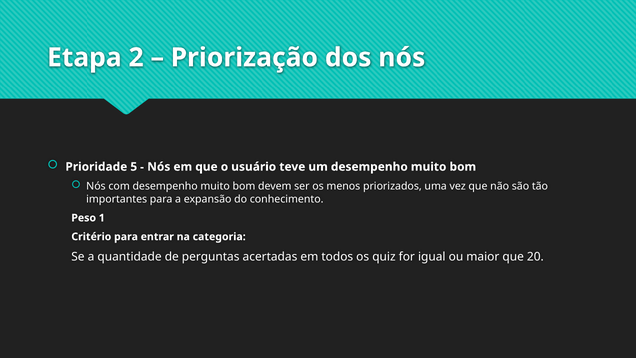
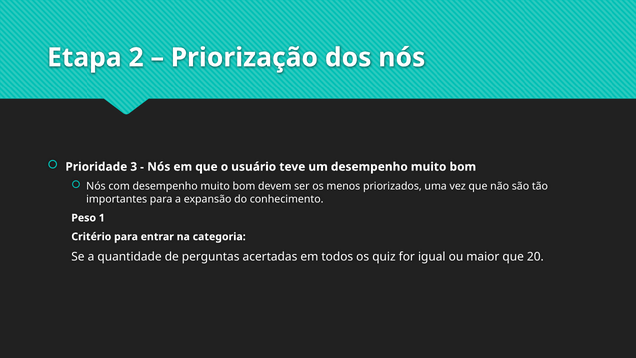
5: 5 -> 3
